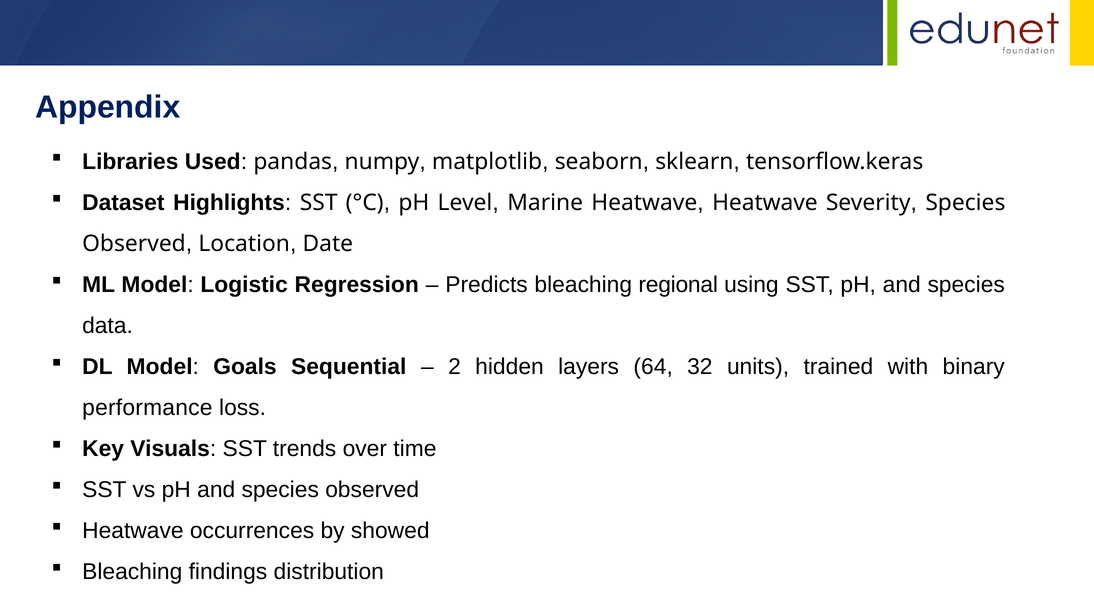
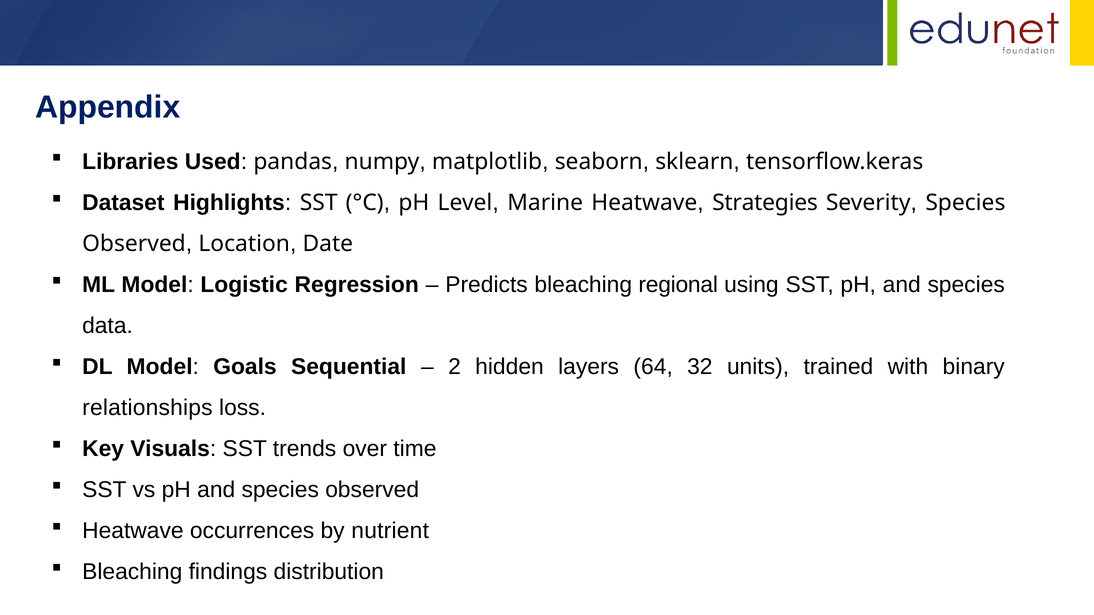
Heatwave at (765, 203): Heatwave -> Strategies
performance: performance -> relationships
showed: showed -> nutrient
